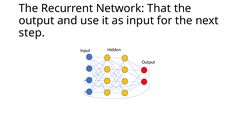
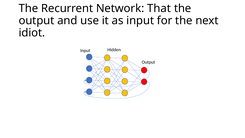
step: step -> idiot
